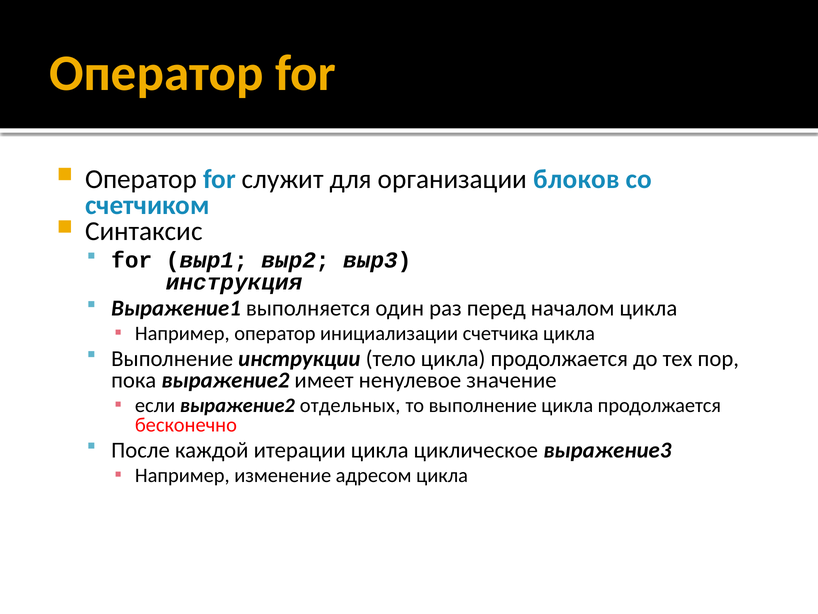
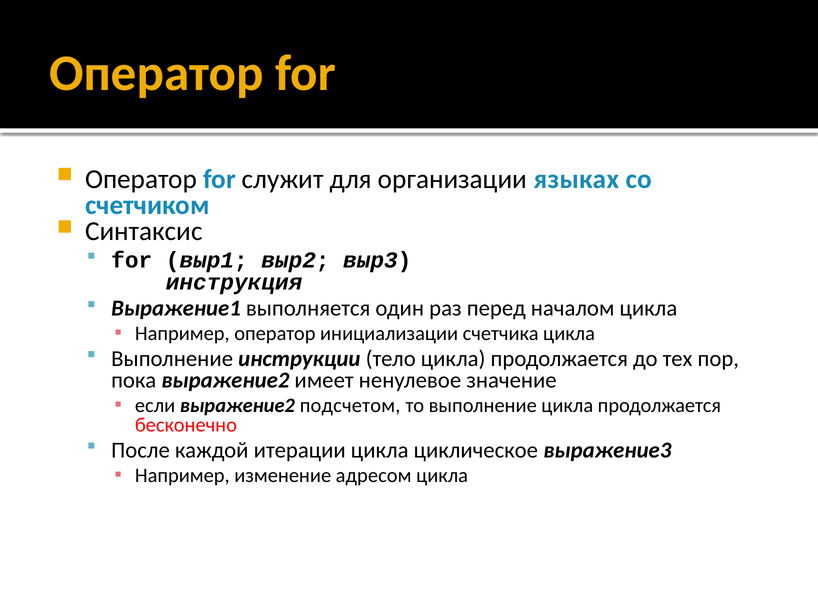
блоков: блоков -> языках
отдельных: отдельных -> подсчетом
